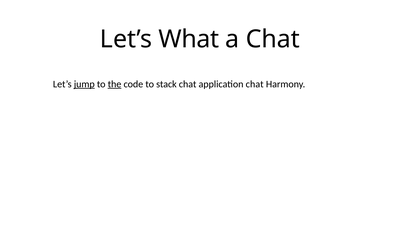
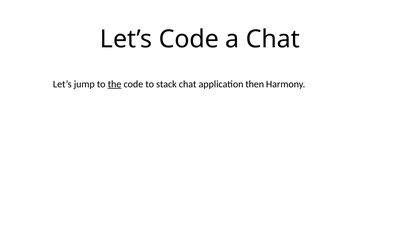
Let’s What: What -> Code
jump underline: present -> none
application chat: chat -> then
